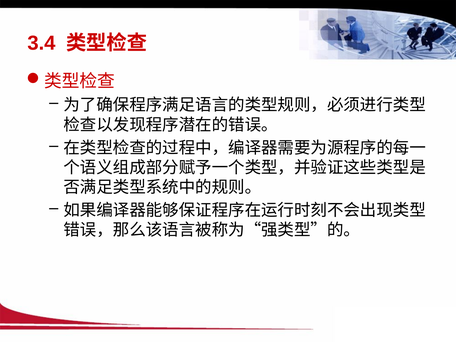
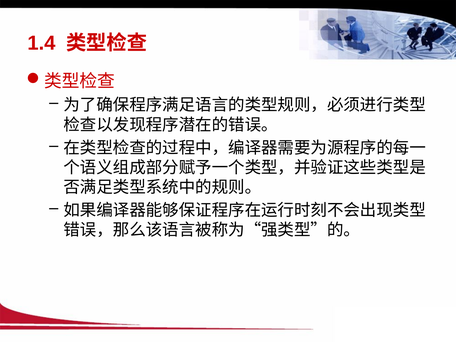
3.4: 3.4 -> 1.4
